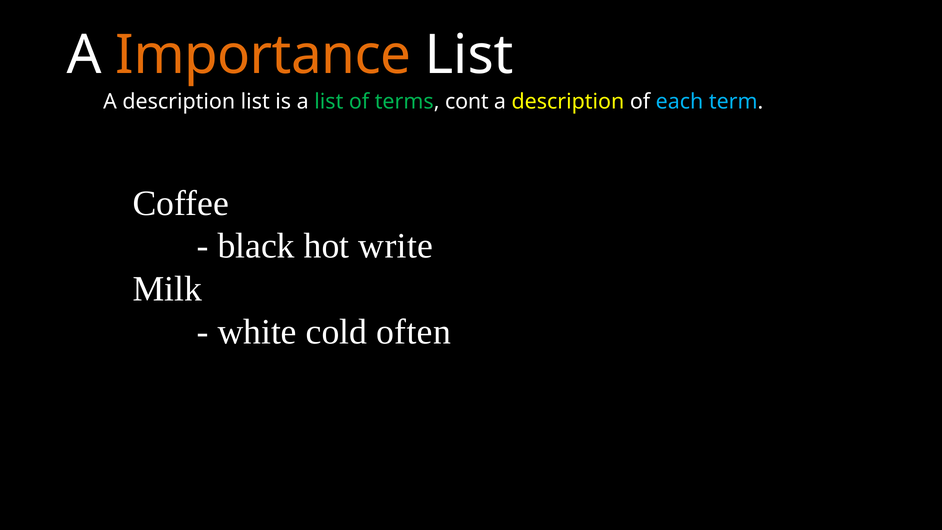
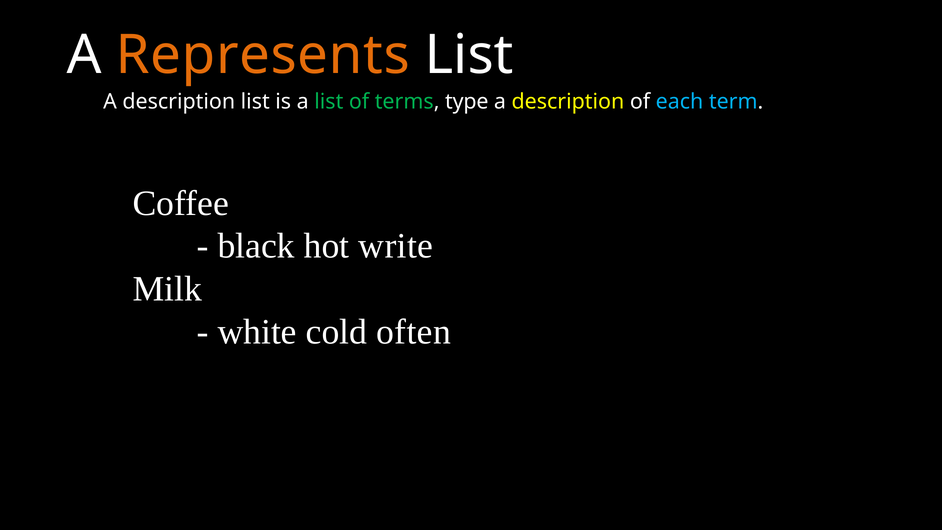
Importance: Importance -> Represents
cont: cont -> type
